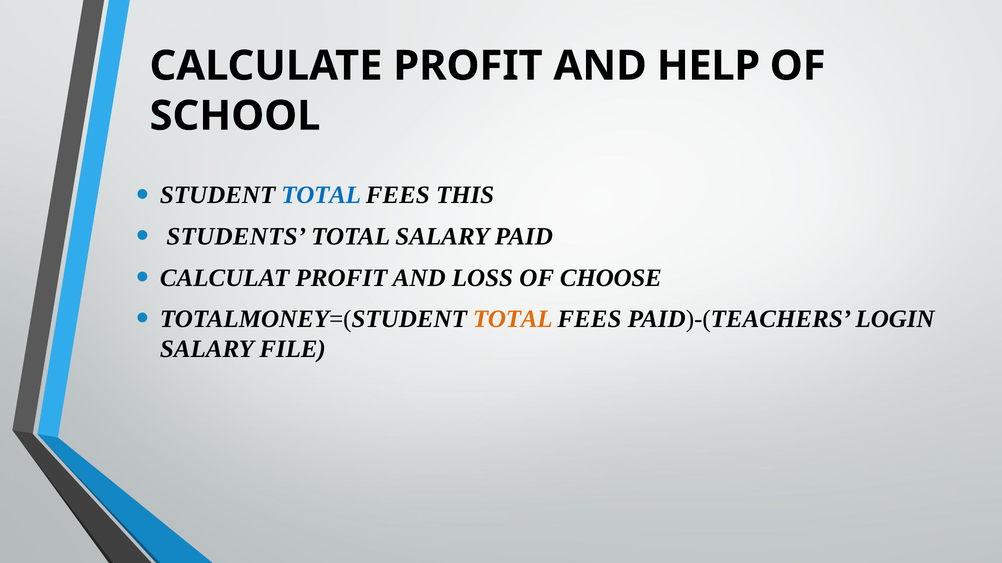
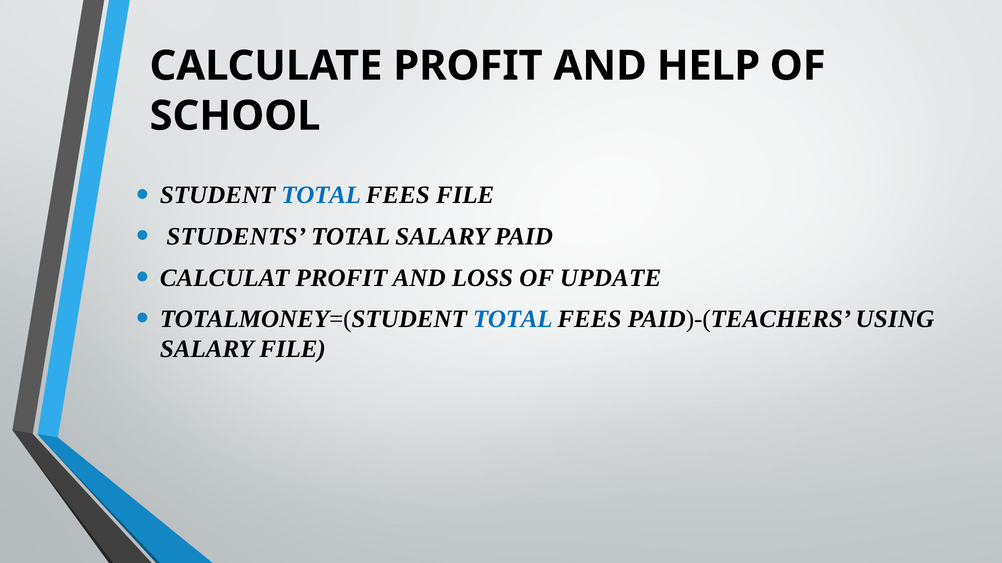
FEES THIS: THIS -> FILE
CHOOSE: CHOOSE -> UPDATE
TOTAL at (513, 319) colour: orange -> blue
LOGIN: LOGIN -> USING
